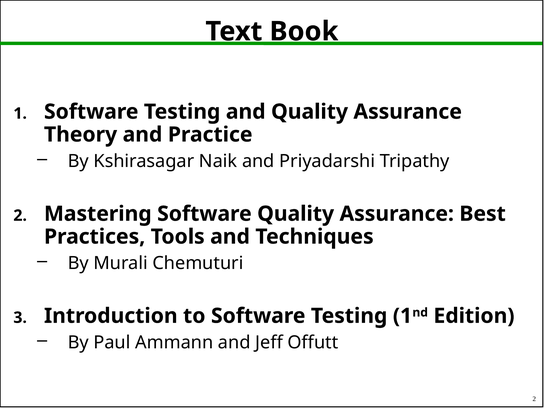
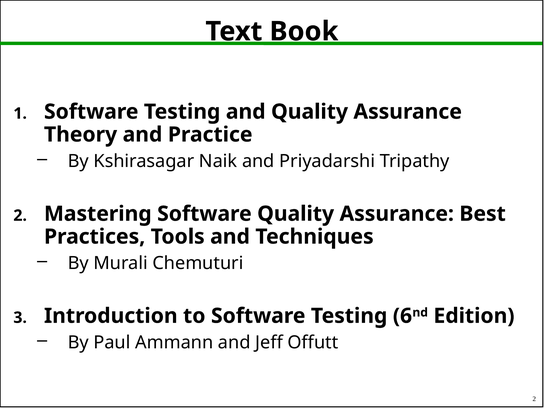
Testing 1: 1 -> 6
